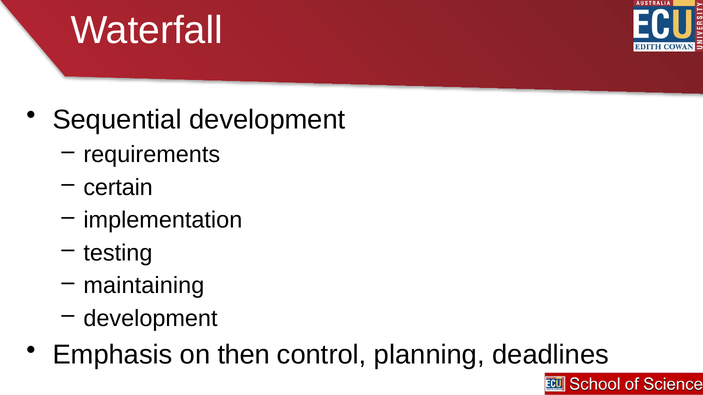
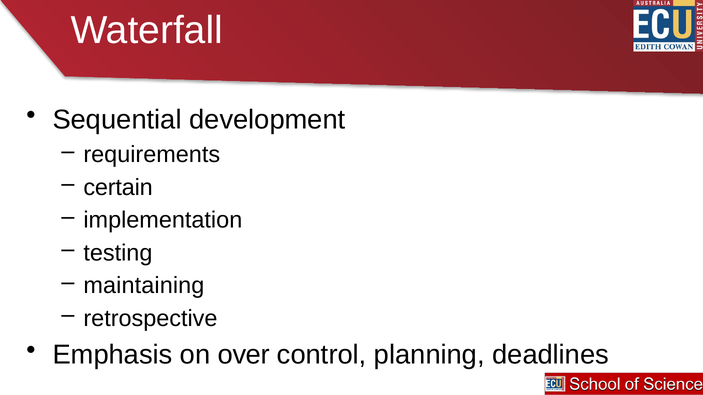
development at (150, 319): development -> retrospective
then: then -> over
